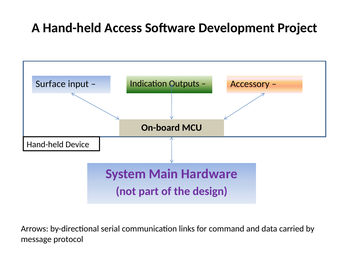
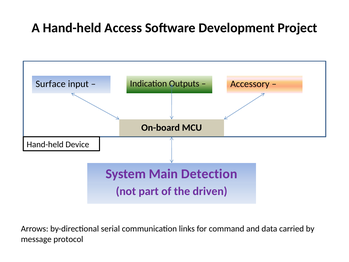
Hardware: Hardware -> Detection
design: design -> driven
